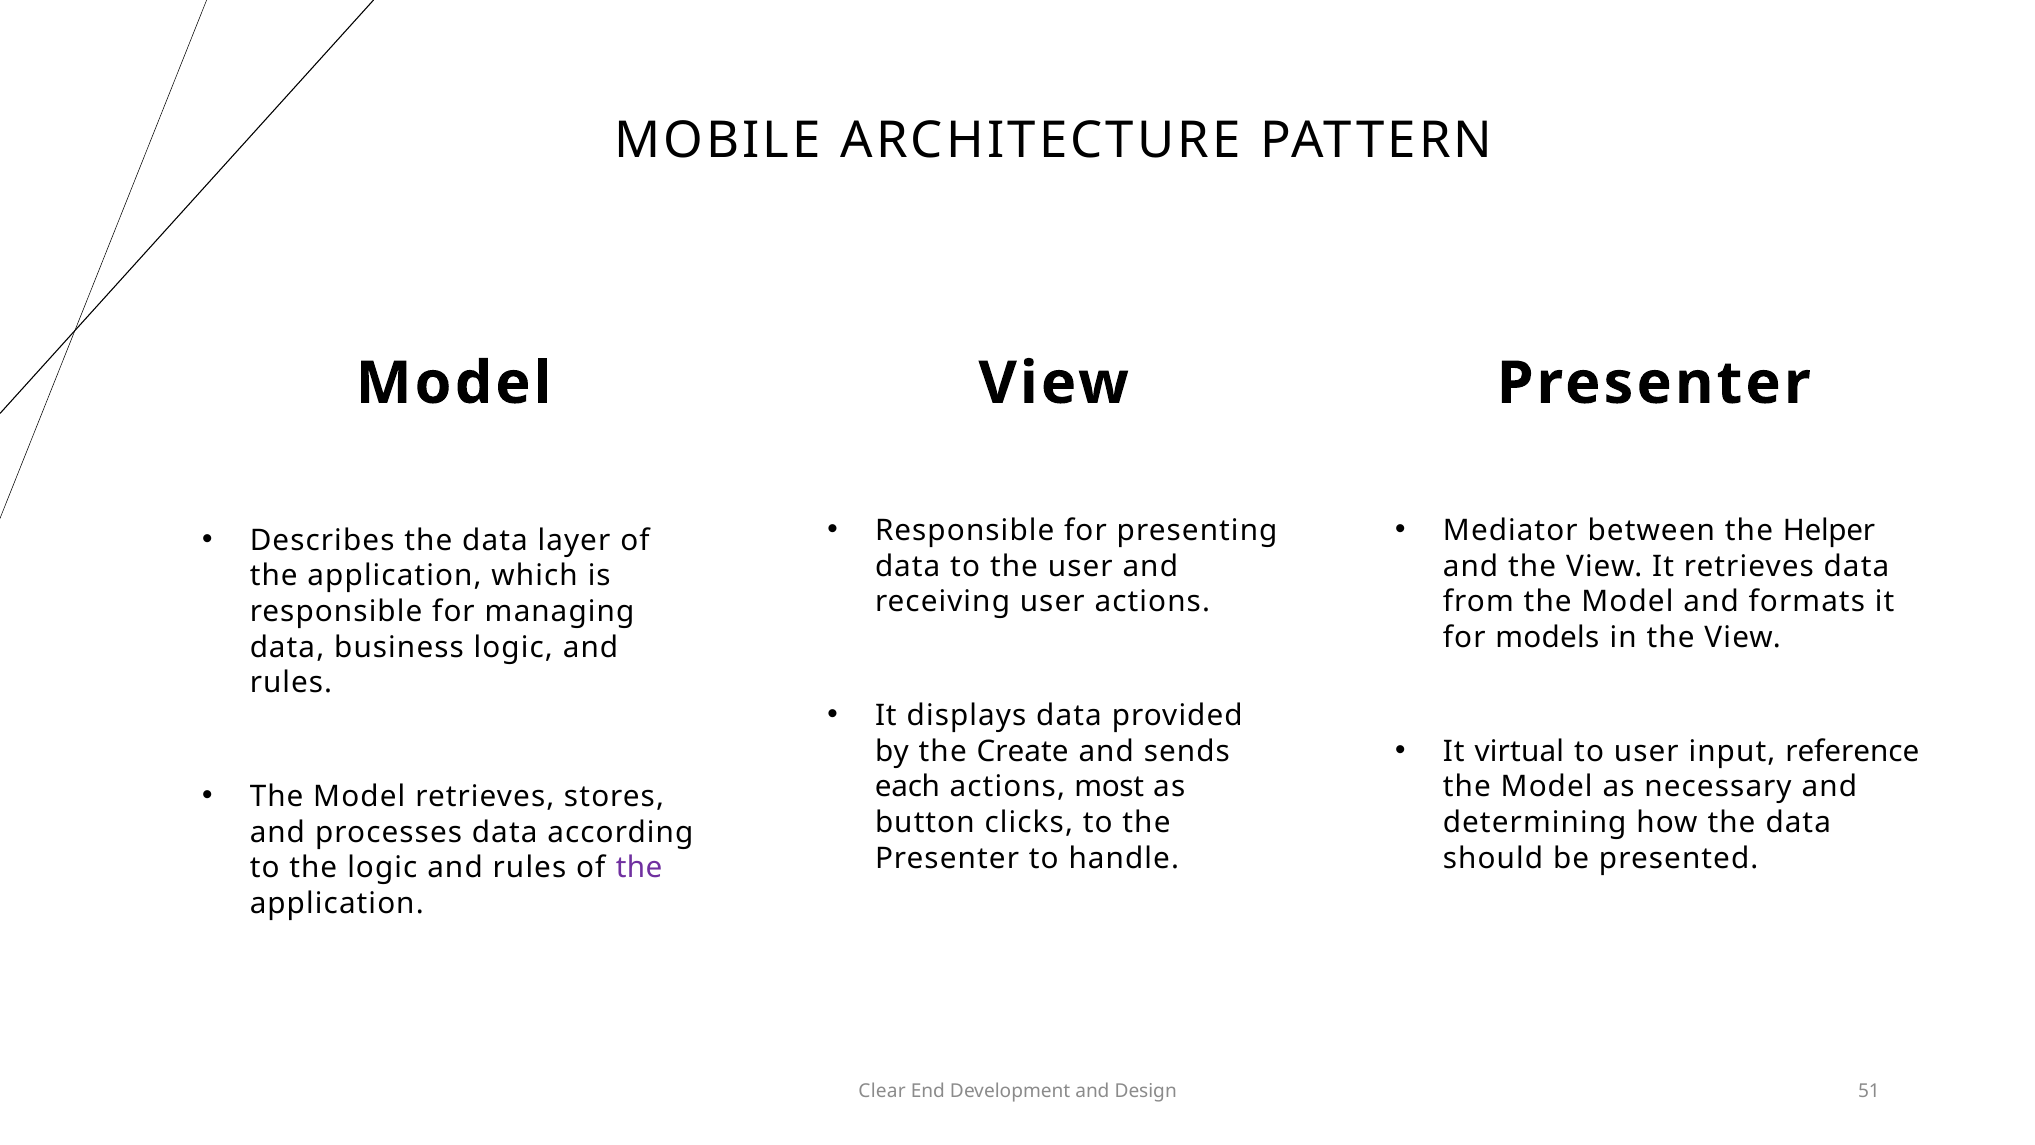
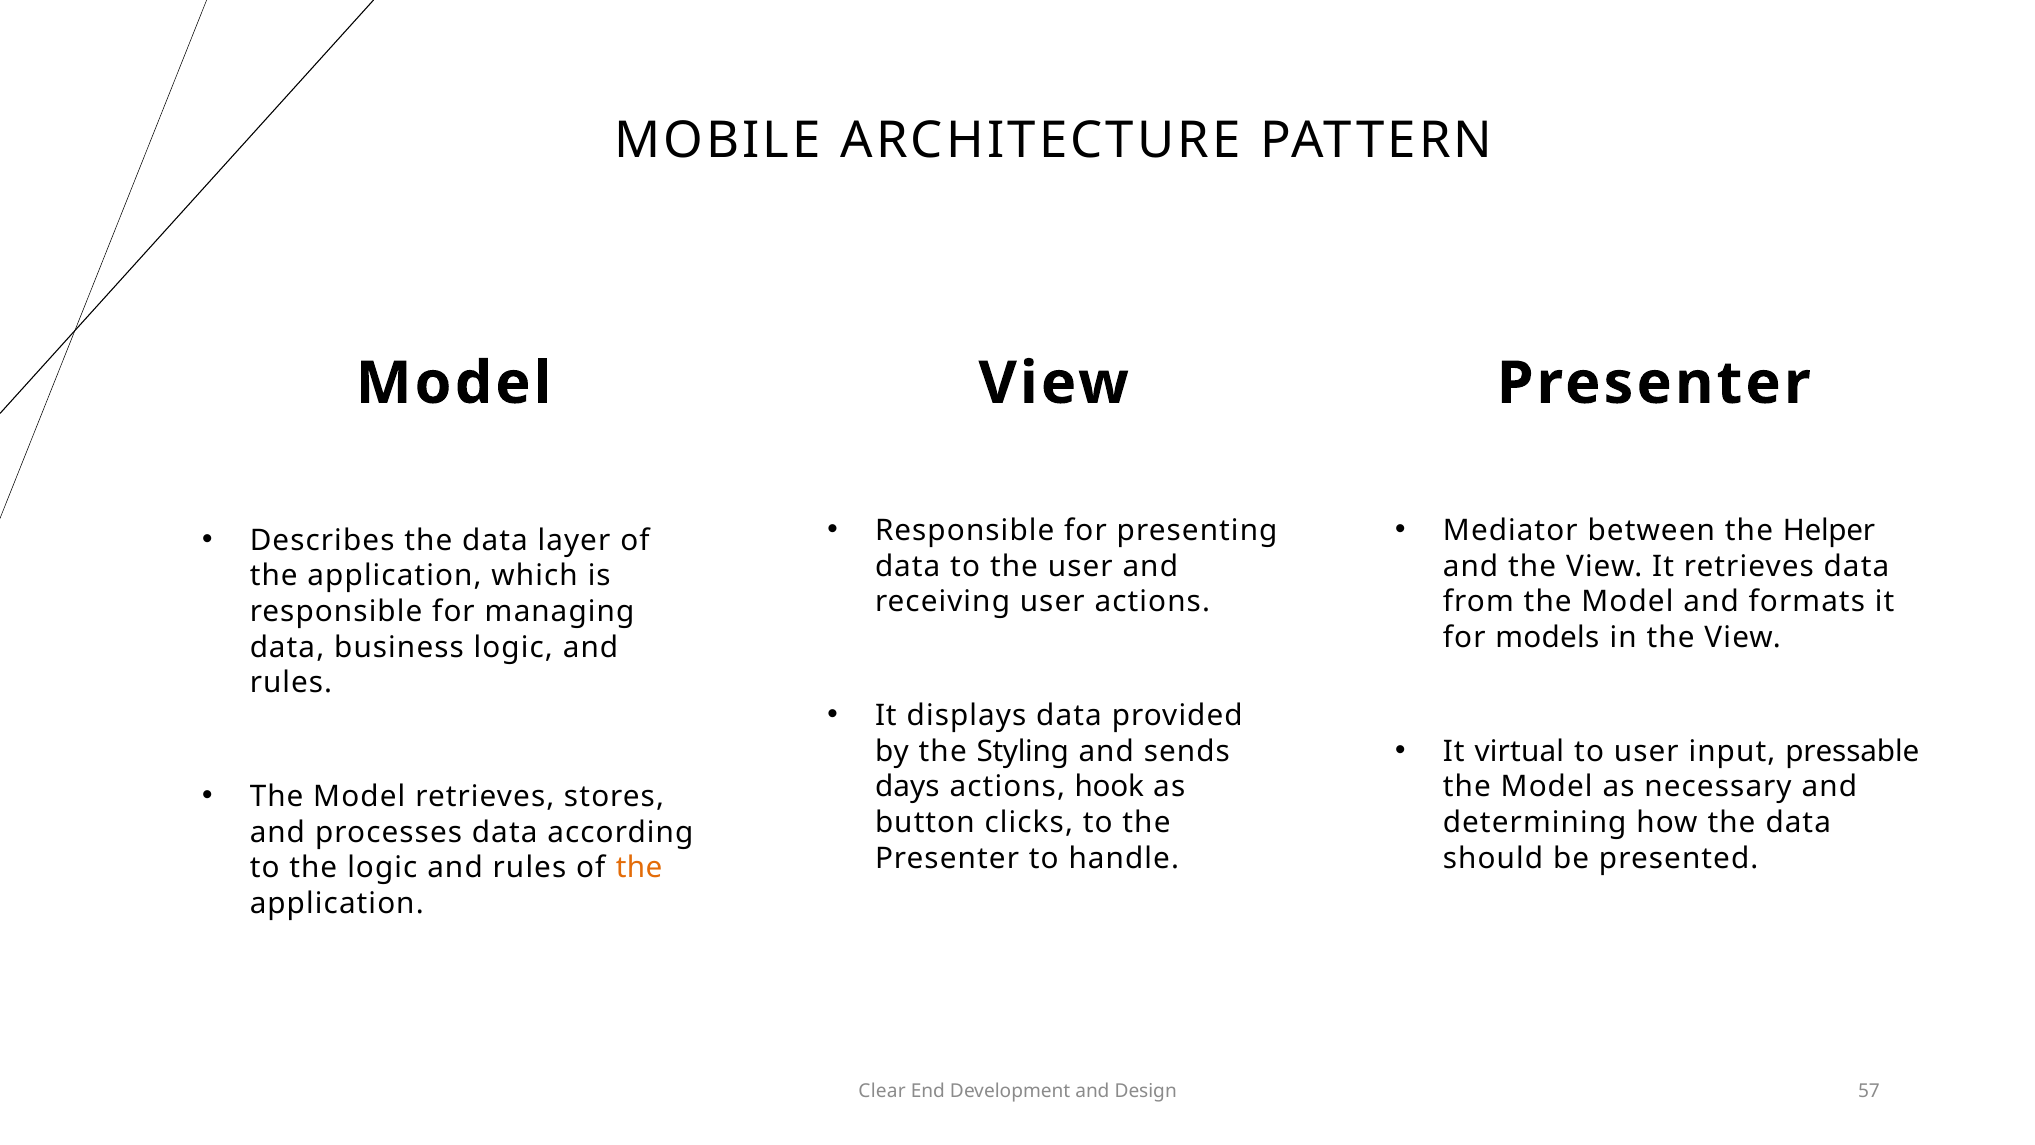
reference: reference -> pressable
Create: Create -> Styling
each: each -> days
most: most -> hook
the at (639, 868) colour: purple -> orange
51: 51 -> 57
